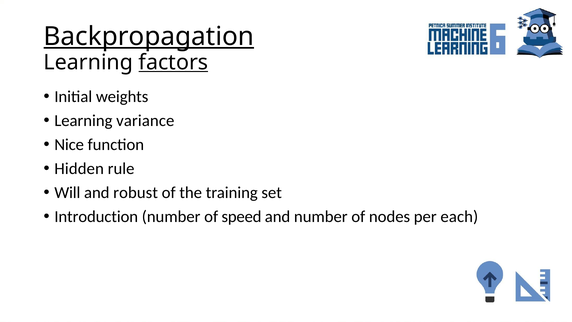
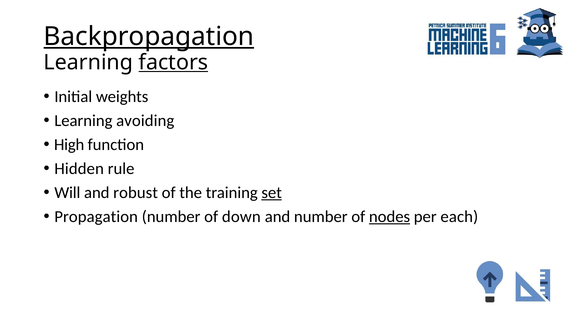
variance: variance -> avoiding
Nice: Nice -> High
set underline: none -> present
Introduction: Introduction -> Propagation
speed: speed -> down
nodes underline: none -> present
